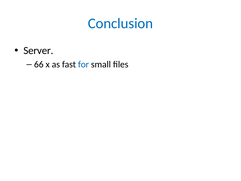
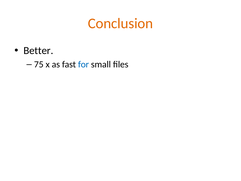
Conclusion colour: blue -> orange
Server: Server -> Better
66: 66 -> 75
